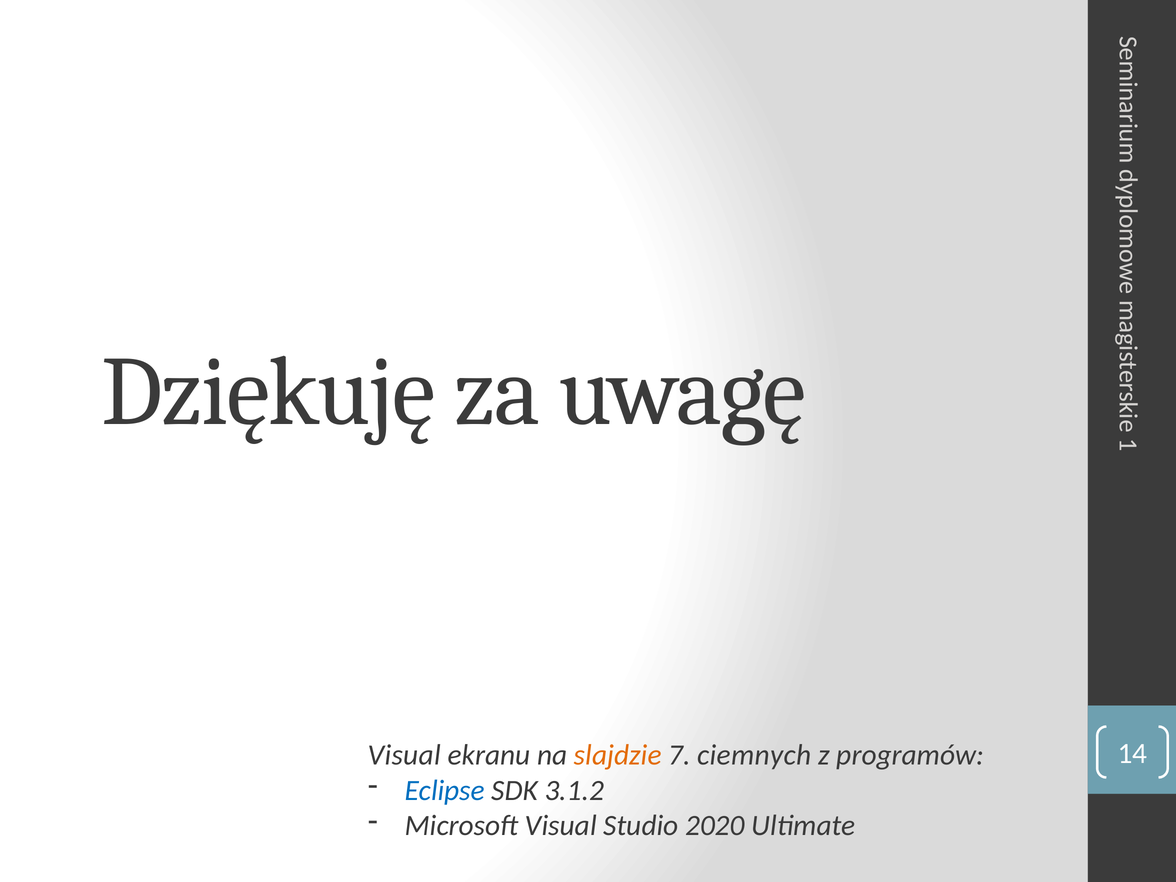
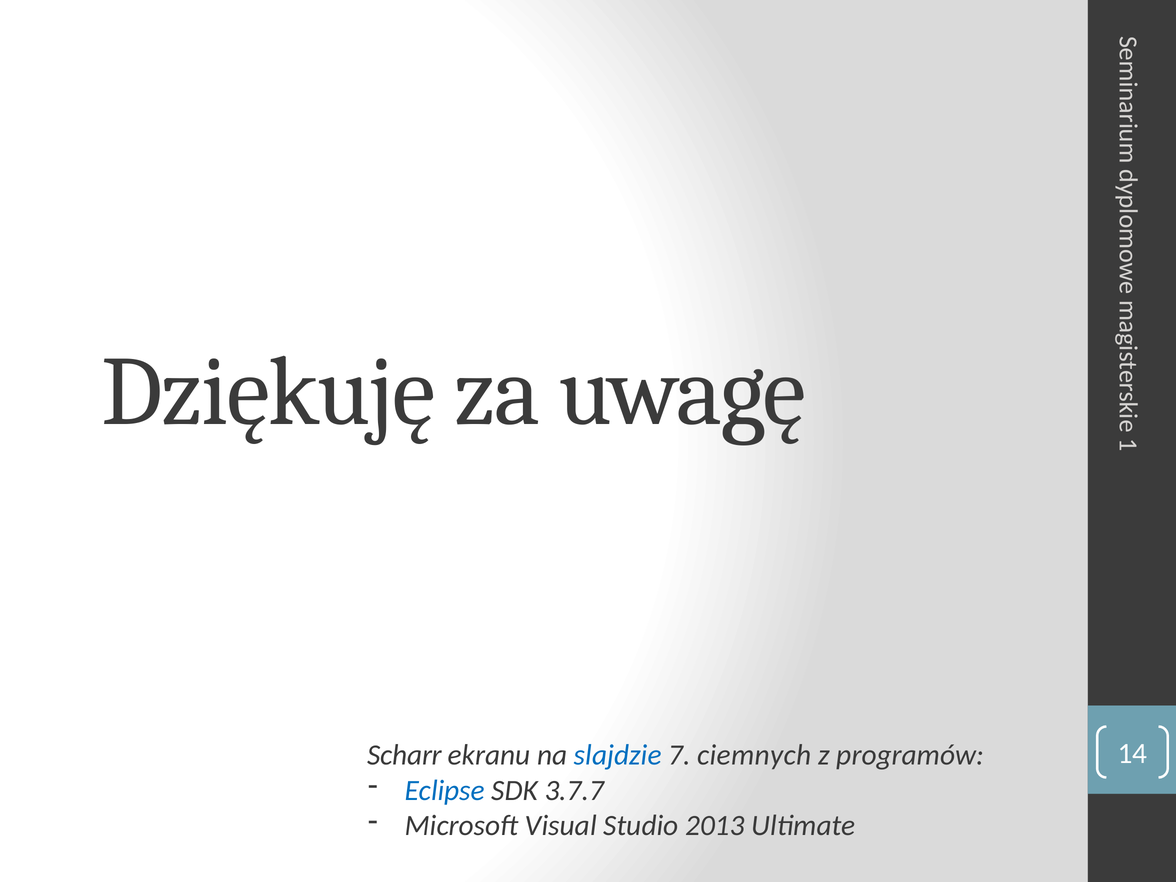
Visual at (404, 755): Visual -> Scharr
slajdzie colour: orange -> blue
3.1.2: 3.1.2 -> 3.7.7
2020: 2020 -> 2013
